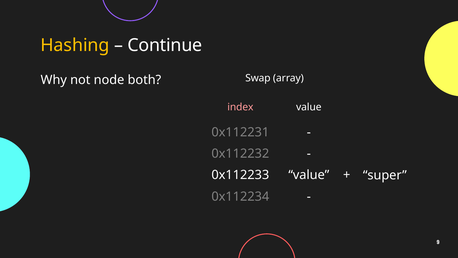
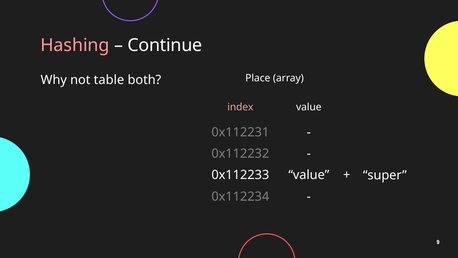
Hashing colour: yellow -> pink
Swap: Swap -> Place
node: node -> table
